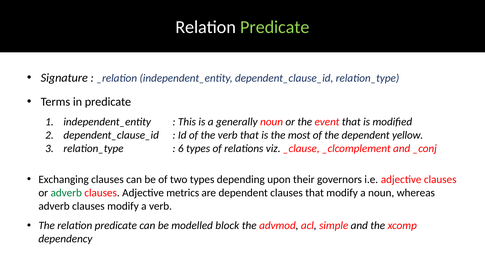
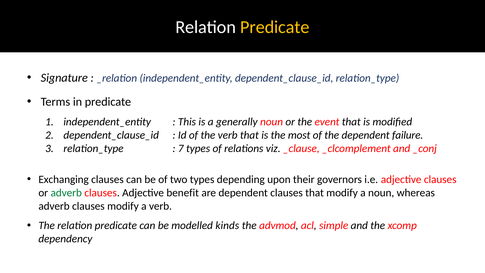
Predicate at (275, 27) colour: light green -> yellow
yellow: yellow -> failure
6: 6 -> 7
metrics: metrics -> benefit
block: block -> kinds
